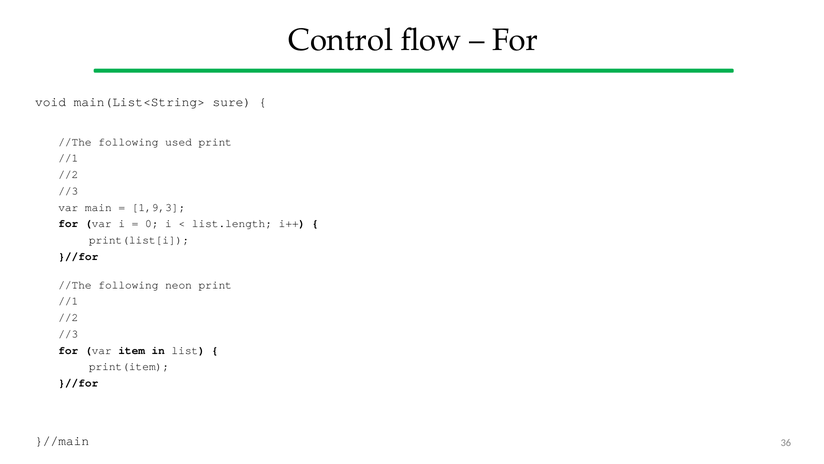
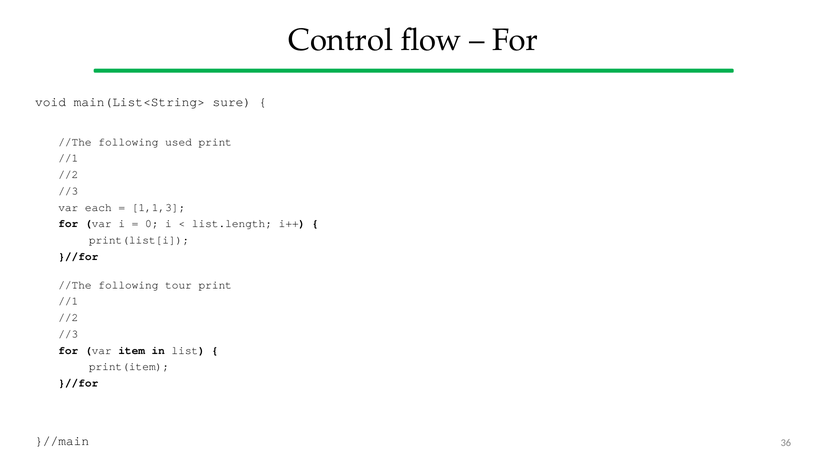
main: main -> each
1,9,3: 1,9,3 -> 1,1,3
neon: neon -> tour
